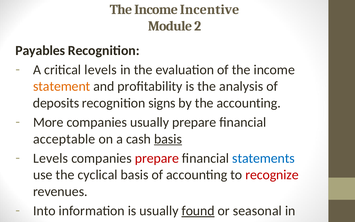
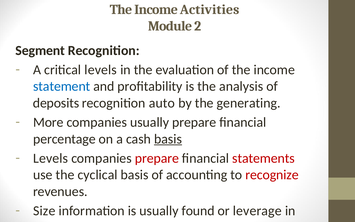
Incentive: Incentive -> Activities
Payables: Payables -> Segment
statement colour: orange -> blue
signs: signs -> auto
the accounting: accounting -> generating
acceptable: acceptable -> percentage
statements at (264, 158) colour: blue -> red
Into: Into -> Size
found underline: present -> none
seasonal: seasonal -> leverage
